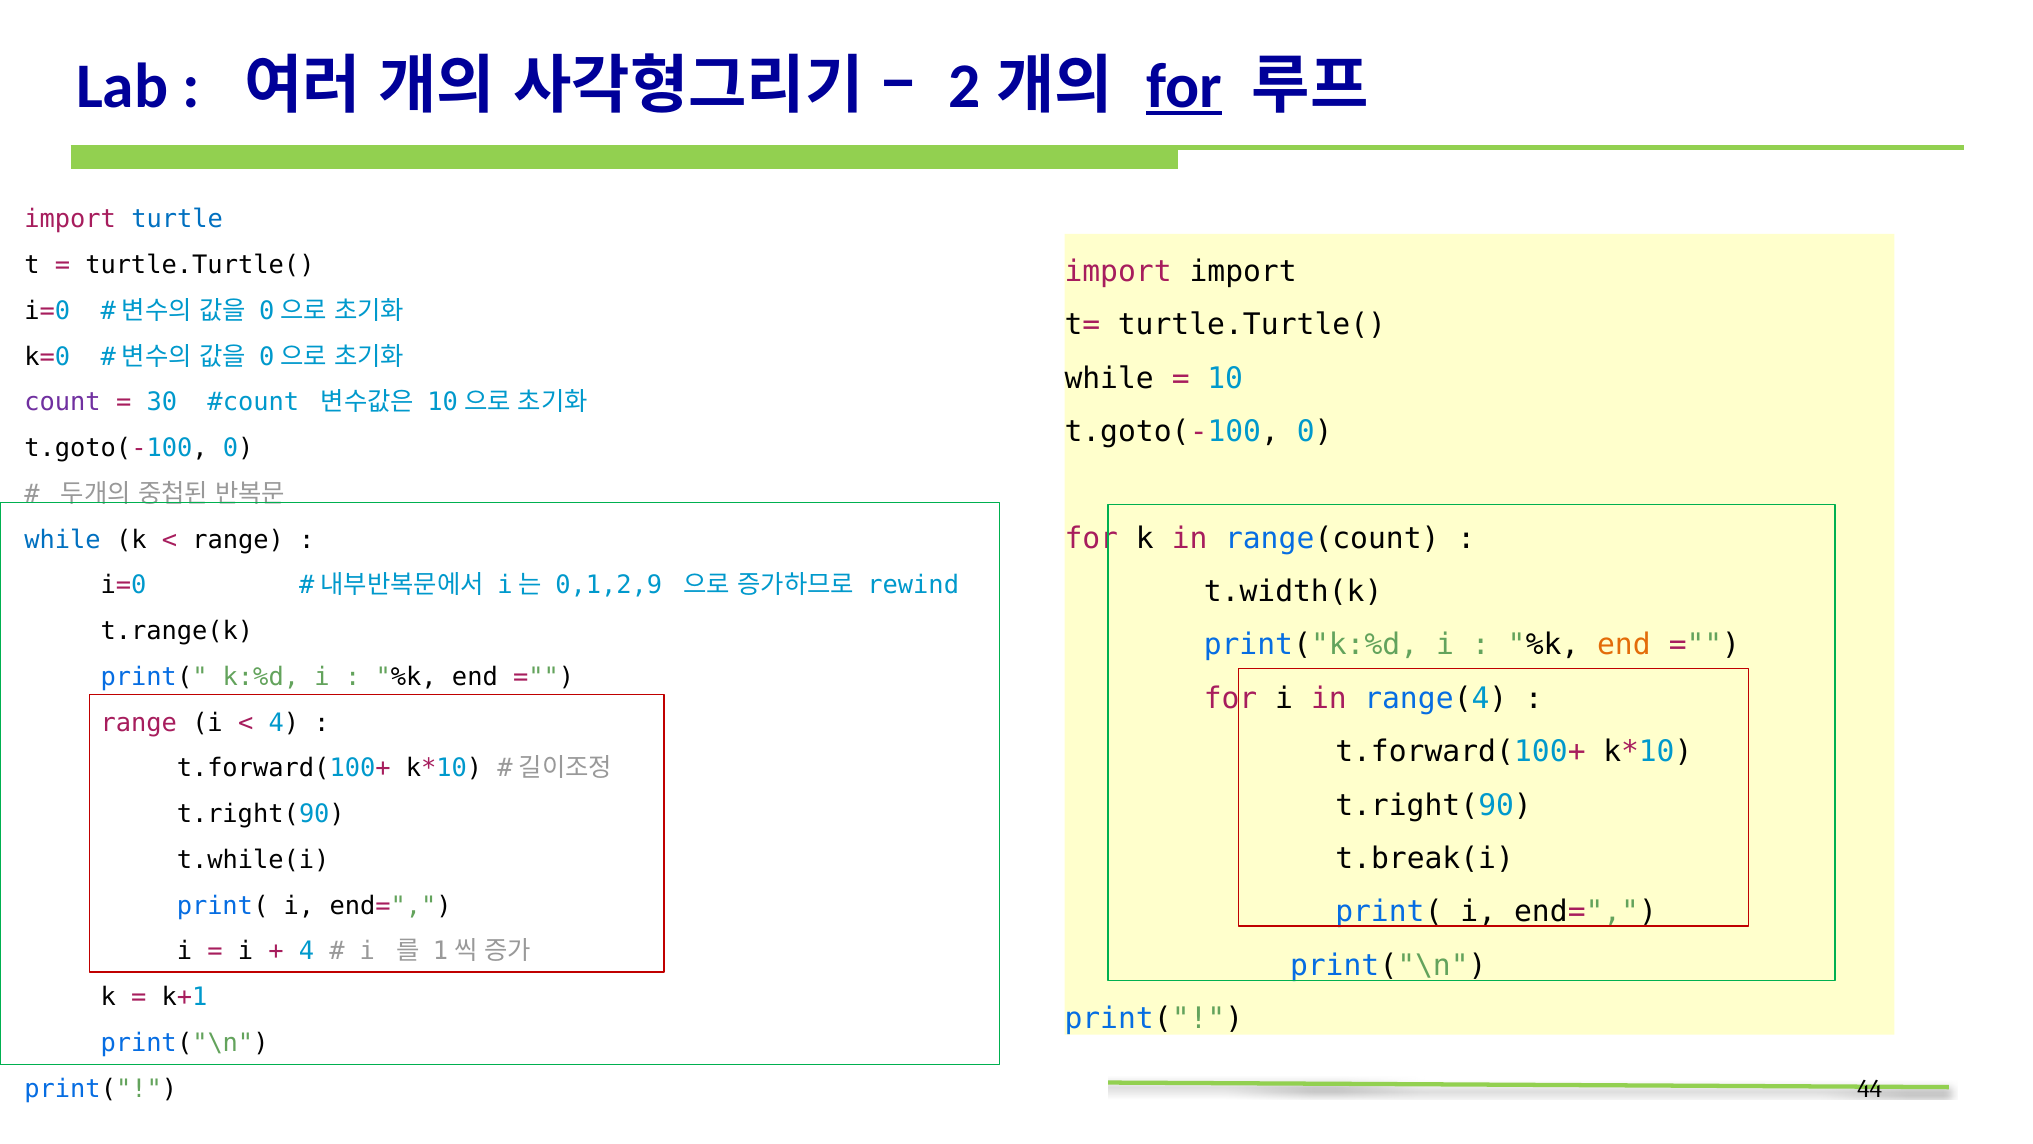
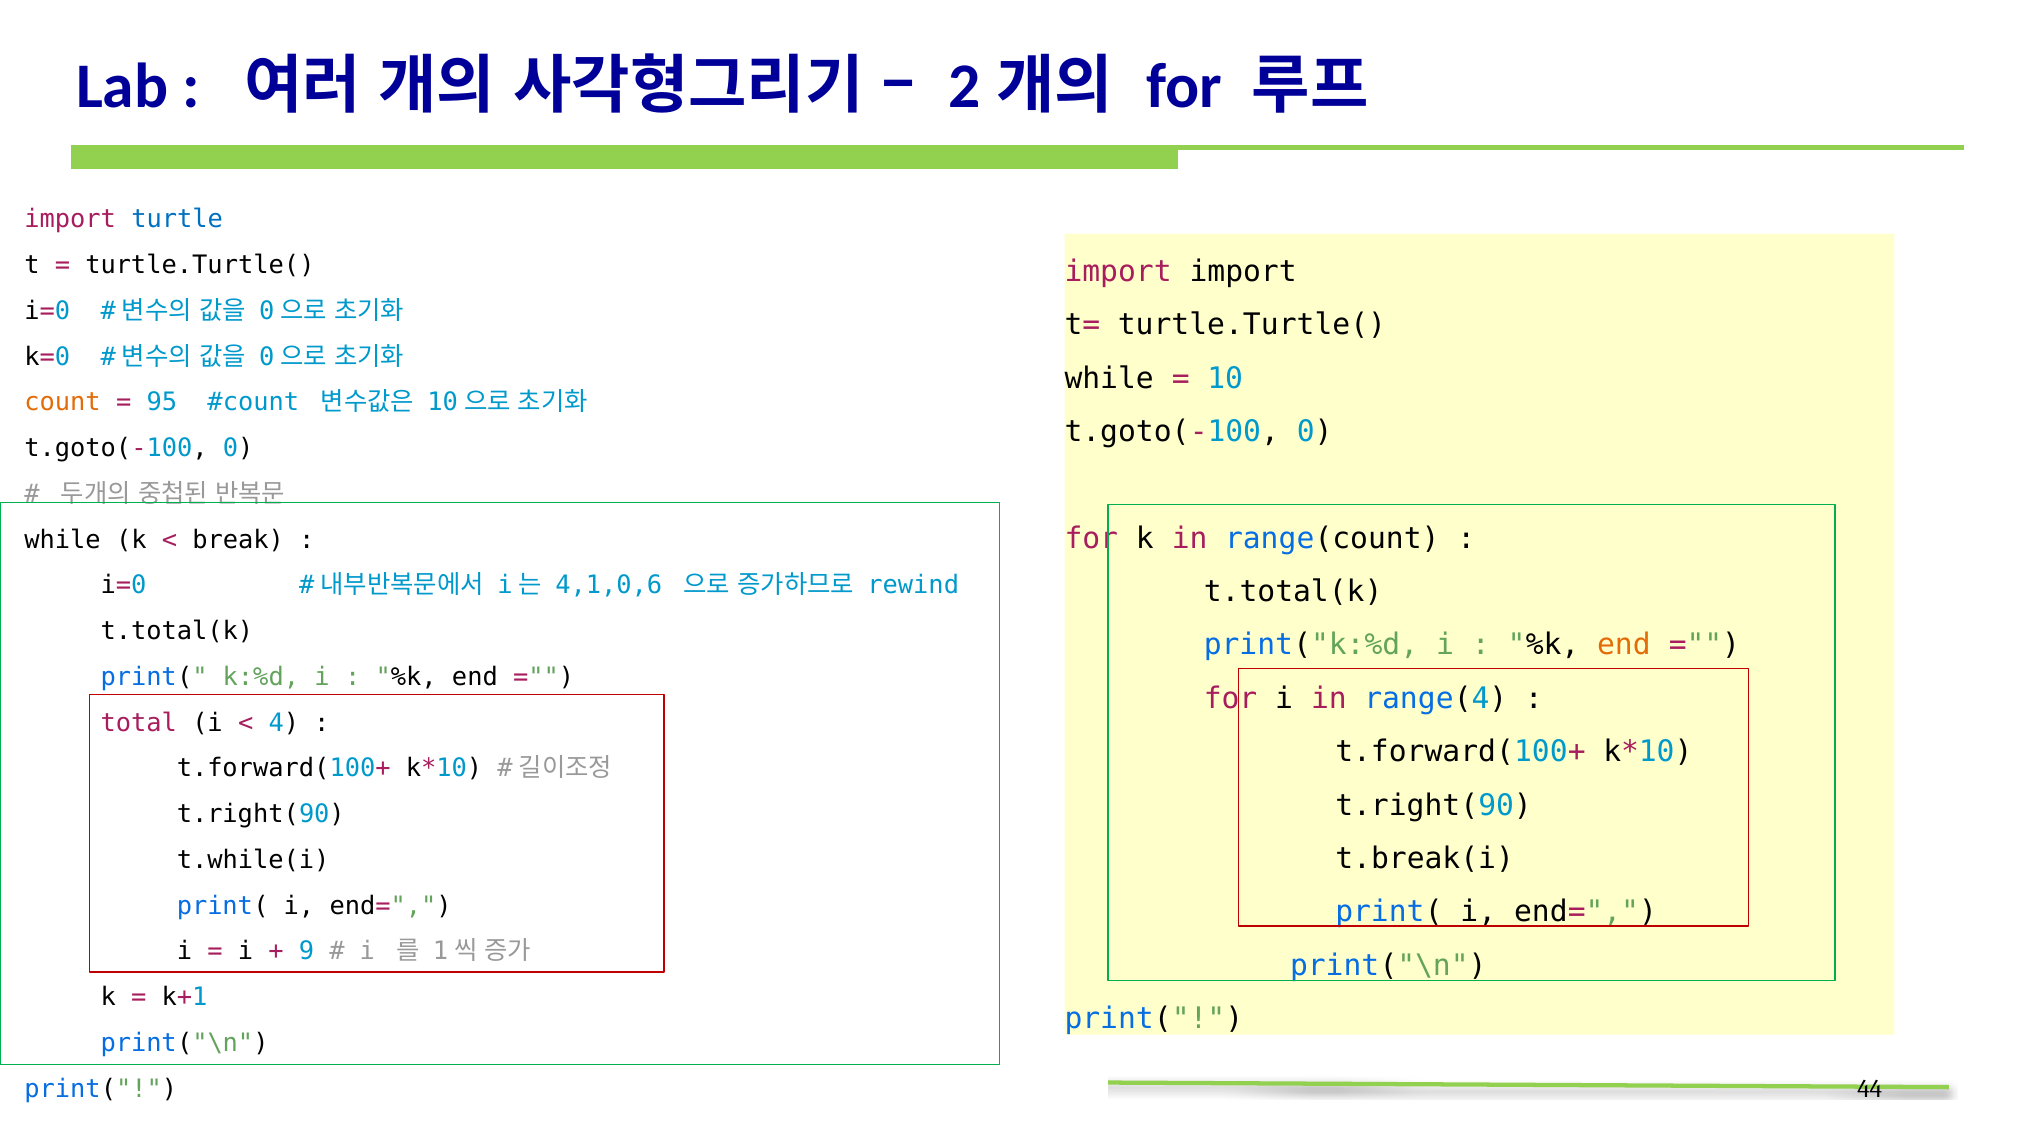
for at (1184, 86) underline: present -> none
count colour: purple -> orange
30: 30 -> 95
while at (62, 540) colour: blue -> black
range at (238, 540): range -> break
0,1,2,9: 0,1,2,9 -> 4,1,0,6
t.width(k at (1293, 592): t.width(k -> t.total(k
t.range(k at (177, 631): t.range(k -> t.total(k
range at (139, 722): range -> total
4 at (306, 951): 4 -> 9
